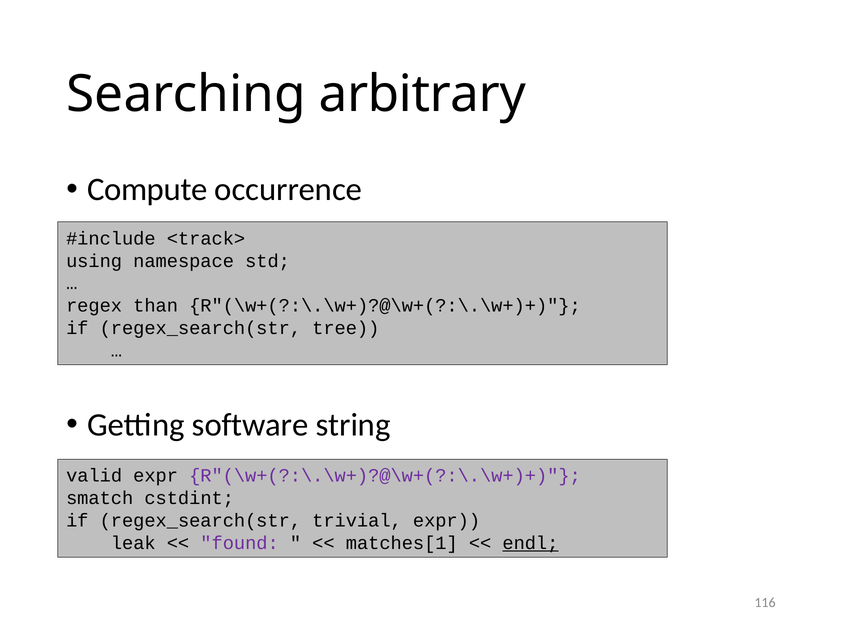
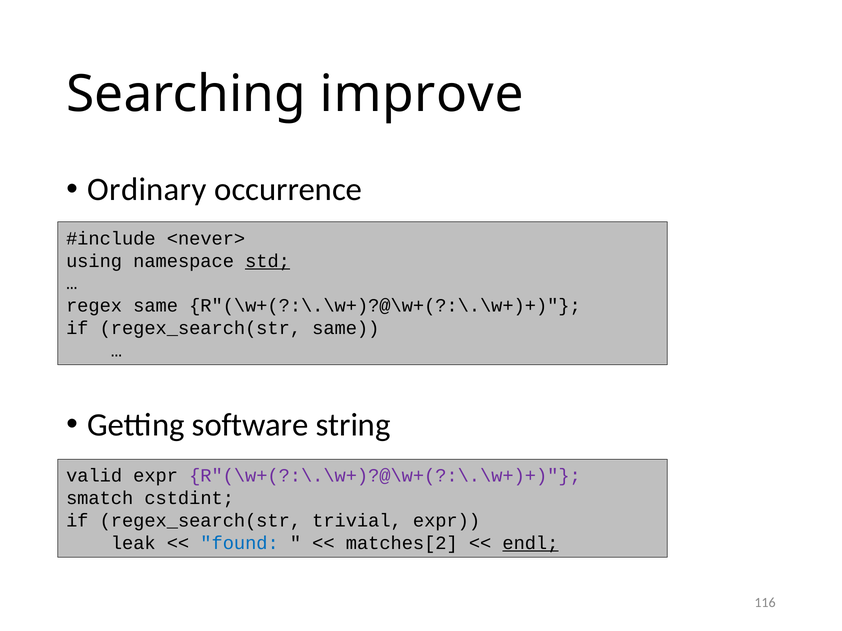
arbitrary: arbitrary -> improve
Compute: Compute -> Ordinary
<track>: <track> -> <never>
std underline: none -> present
regex than: than -> same
regex_search(str tree: tree -> same
found colour: purple -> blue
matches[1: matches[1 -> matches[2
